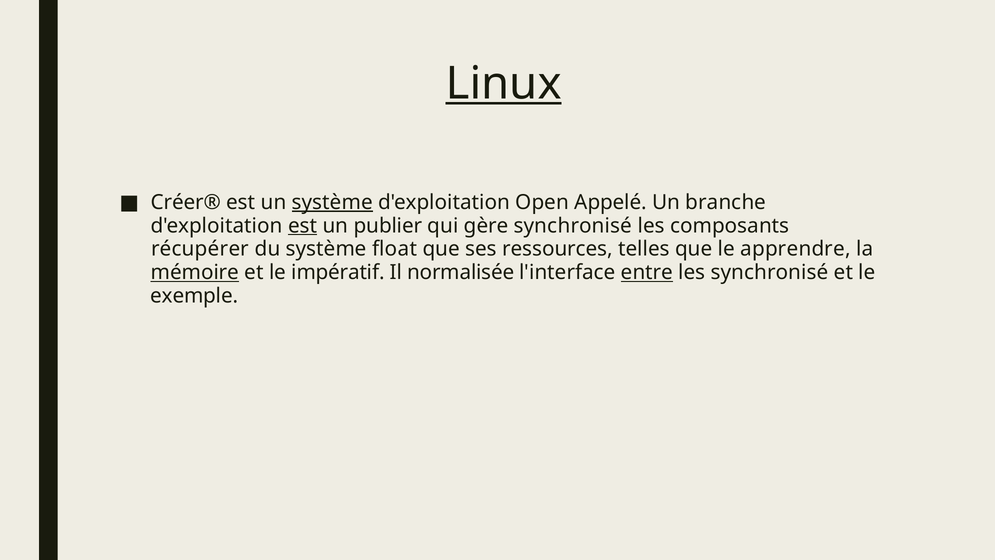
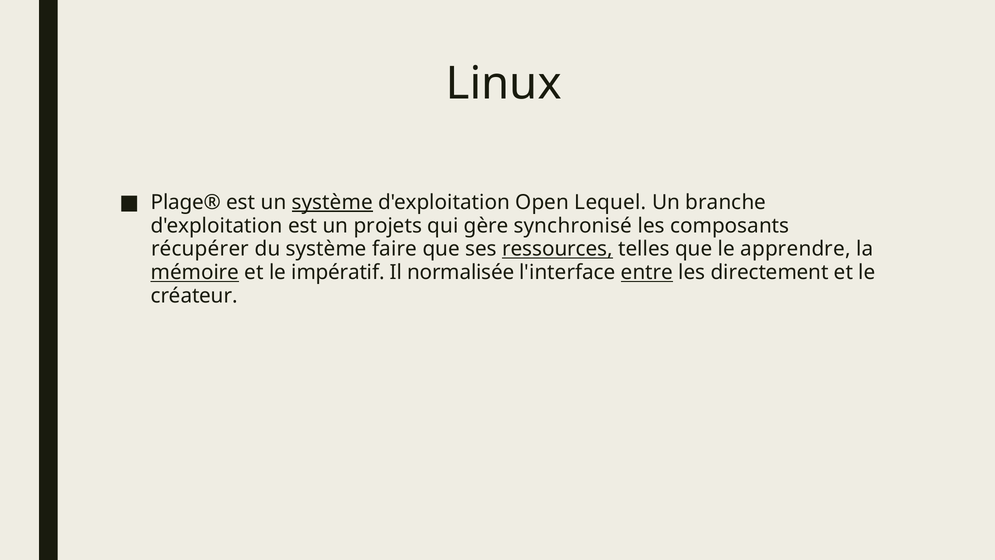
Linux underline: present -> none
Créer®: Créer® -> Plage®
Appelé: Appelé -> Lequel
est at (303, 226) underline: present -> none
publier: publier -> projets
float: float -> faire
ressources underline: none -> present
les synchronisé: synchronisé -> directement
exemple: exemple -> créateur
